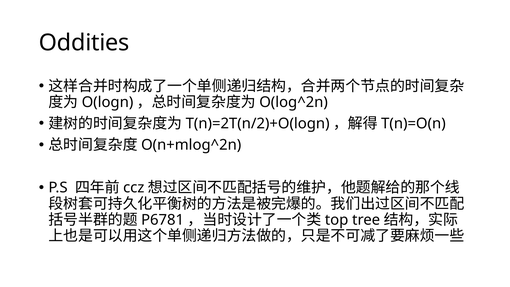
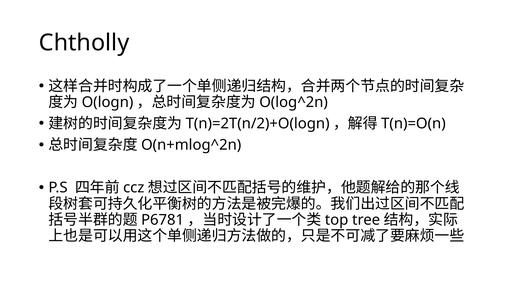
Oddities: Oddities -> Chtholly
